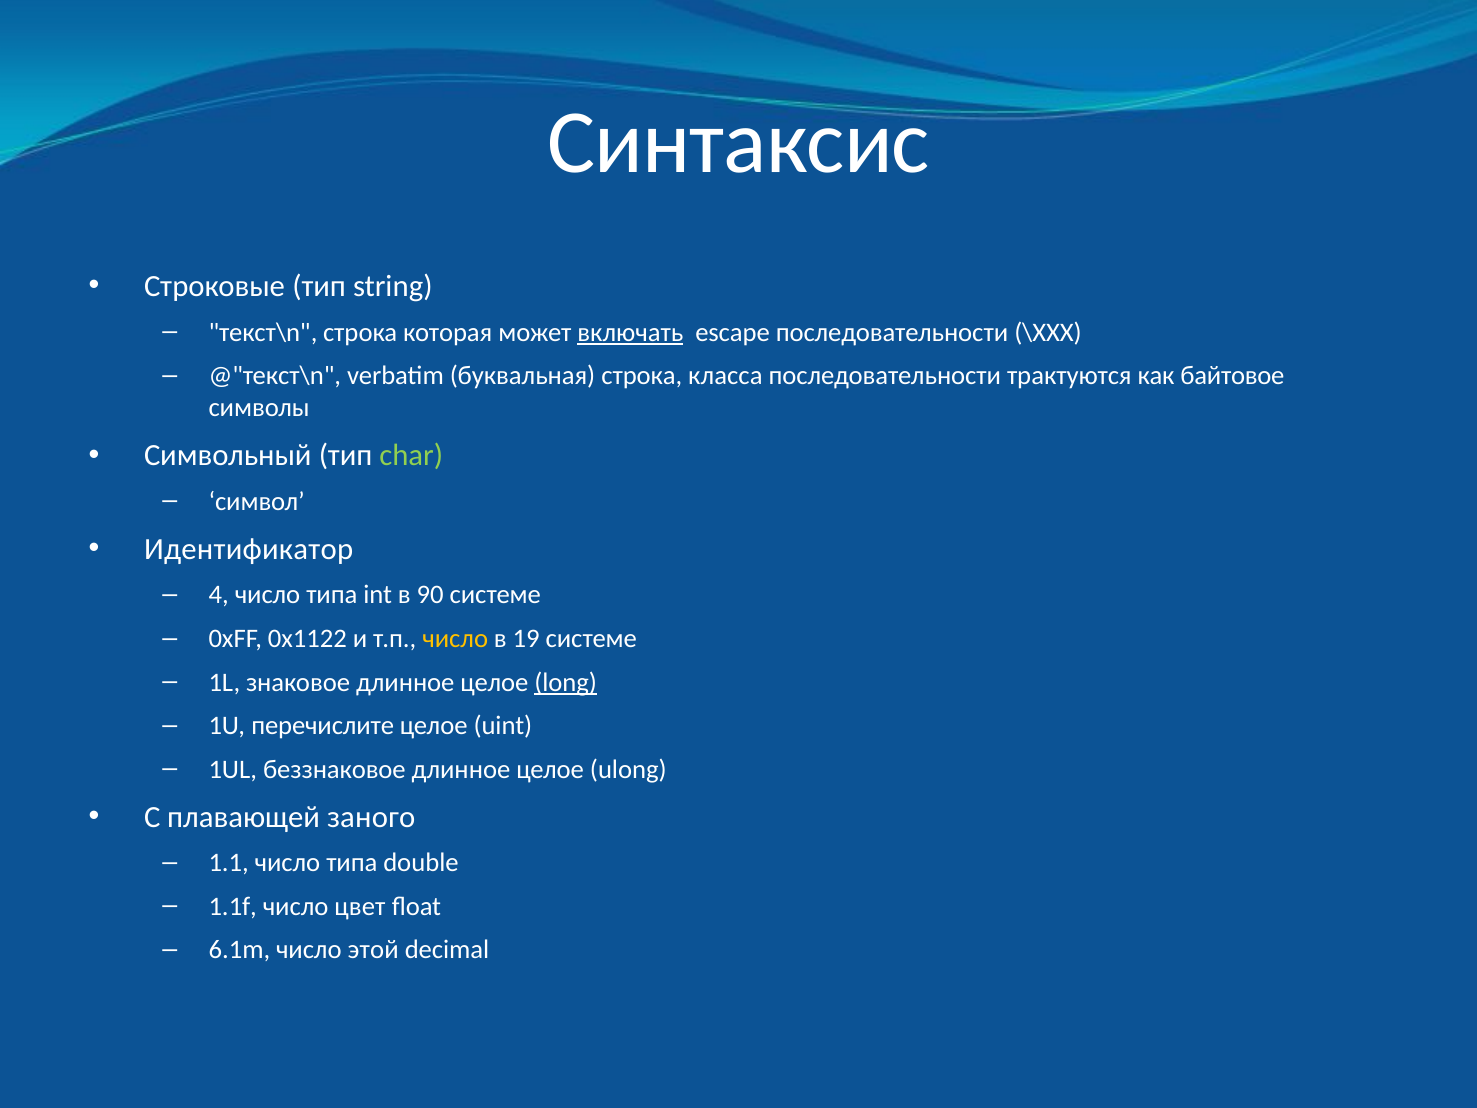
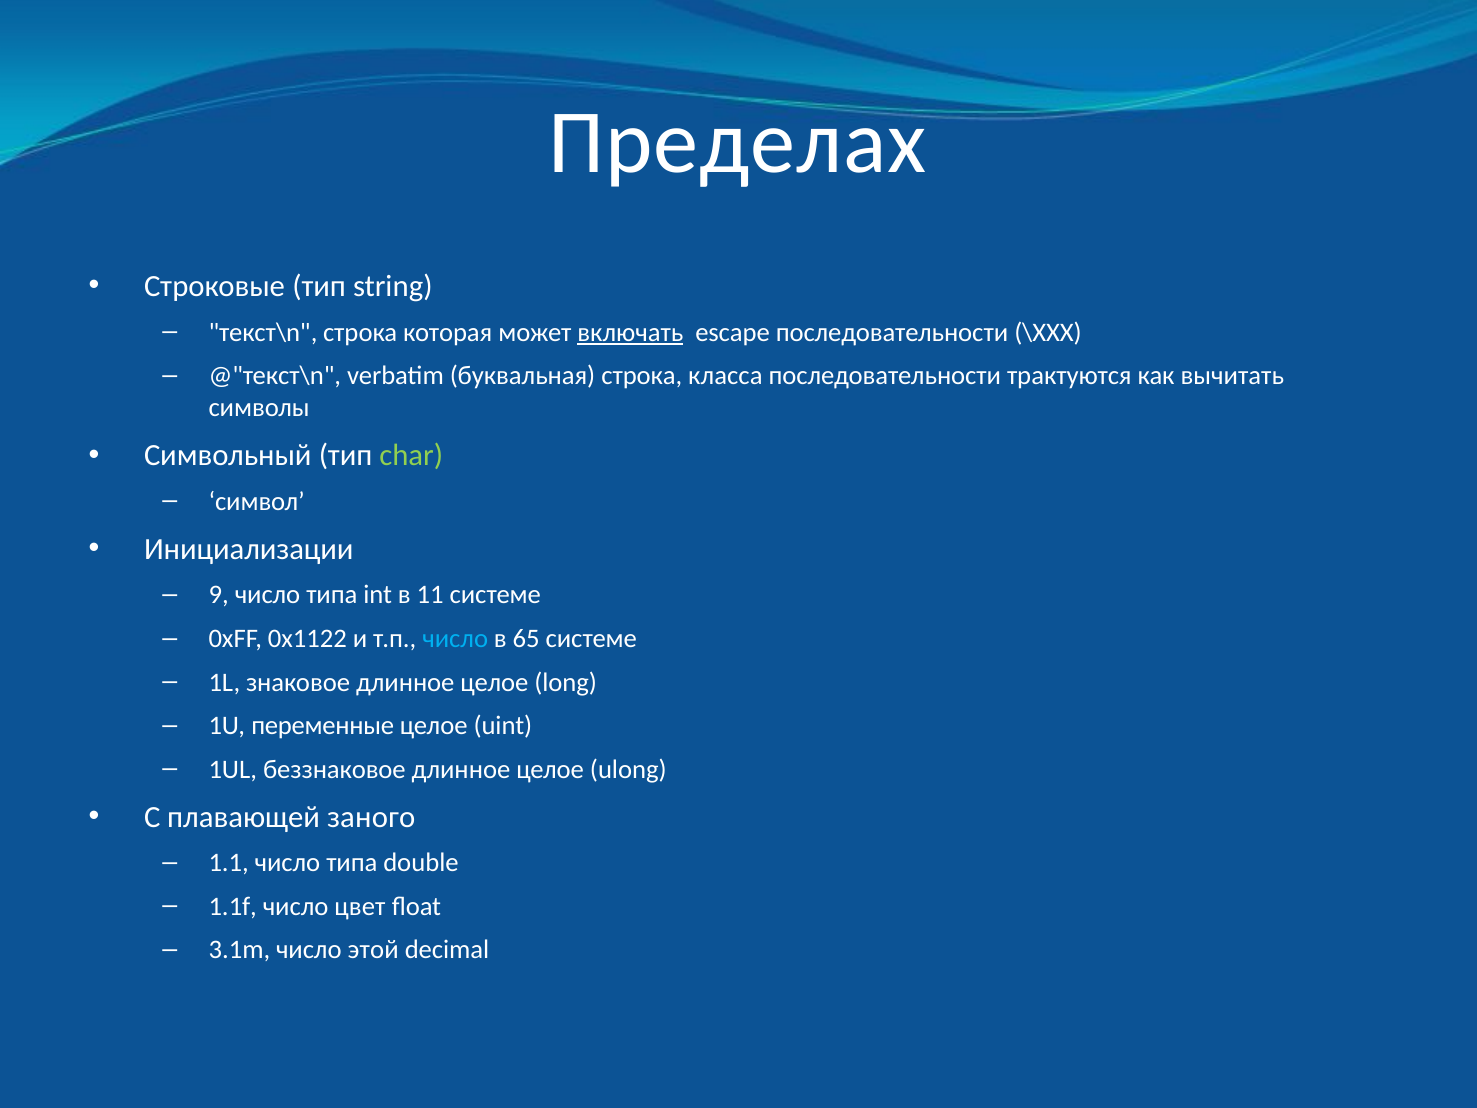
Синтаксис: Синтаксис -> Пределах
байтовое: байтовое -> вычитать
Идентификатор: Идентификатор -> Инициализации
4: 4 -> 9
90: 90 -> 11
число at (455, 639) colour: yellow -> light blue
19: 19 -> 65
long underline: present -> none
перечислите: перечислите -> переменные
6.1m: 6.1m -> 3.1m
